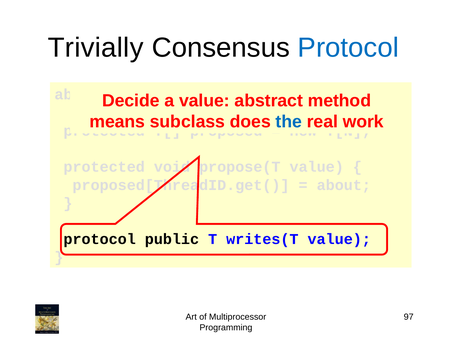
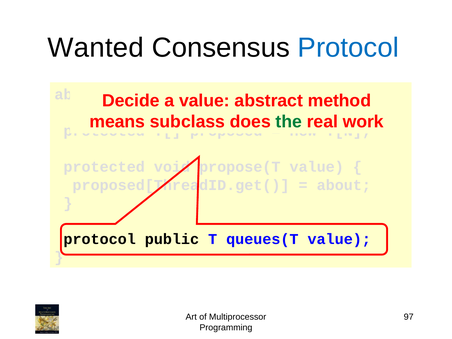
Trivially: Trivially -> Wanted
the colour: blue -> green
writes(T: writes(T -> queues(T
